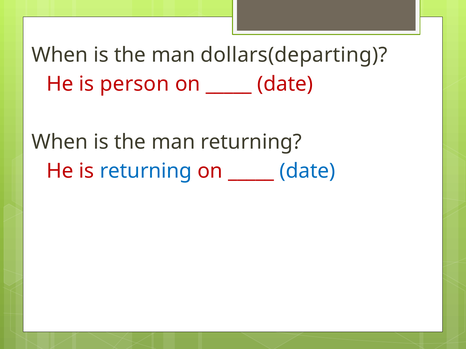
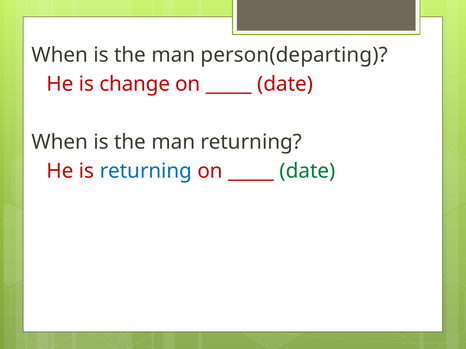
dollars(departing: dollars(departing -> person(departing
person: person -> change
date at (307, 171) colour: blue -> green
